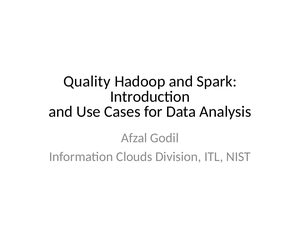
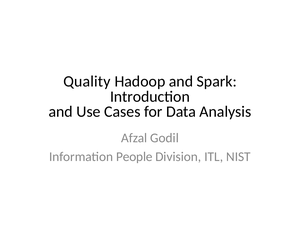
Clouds: Clouds -> People
